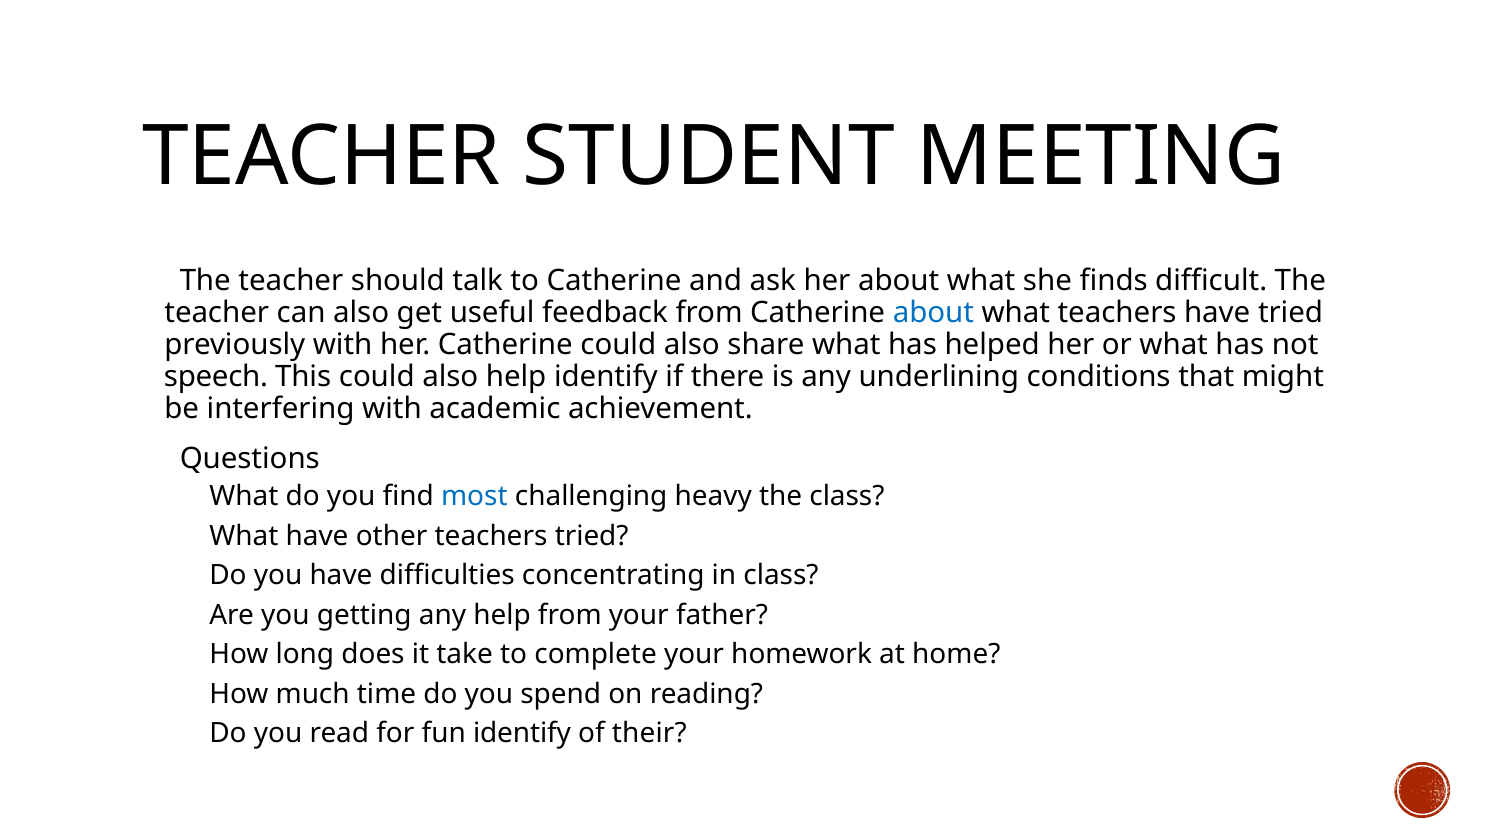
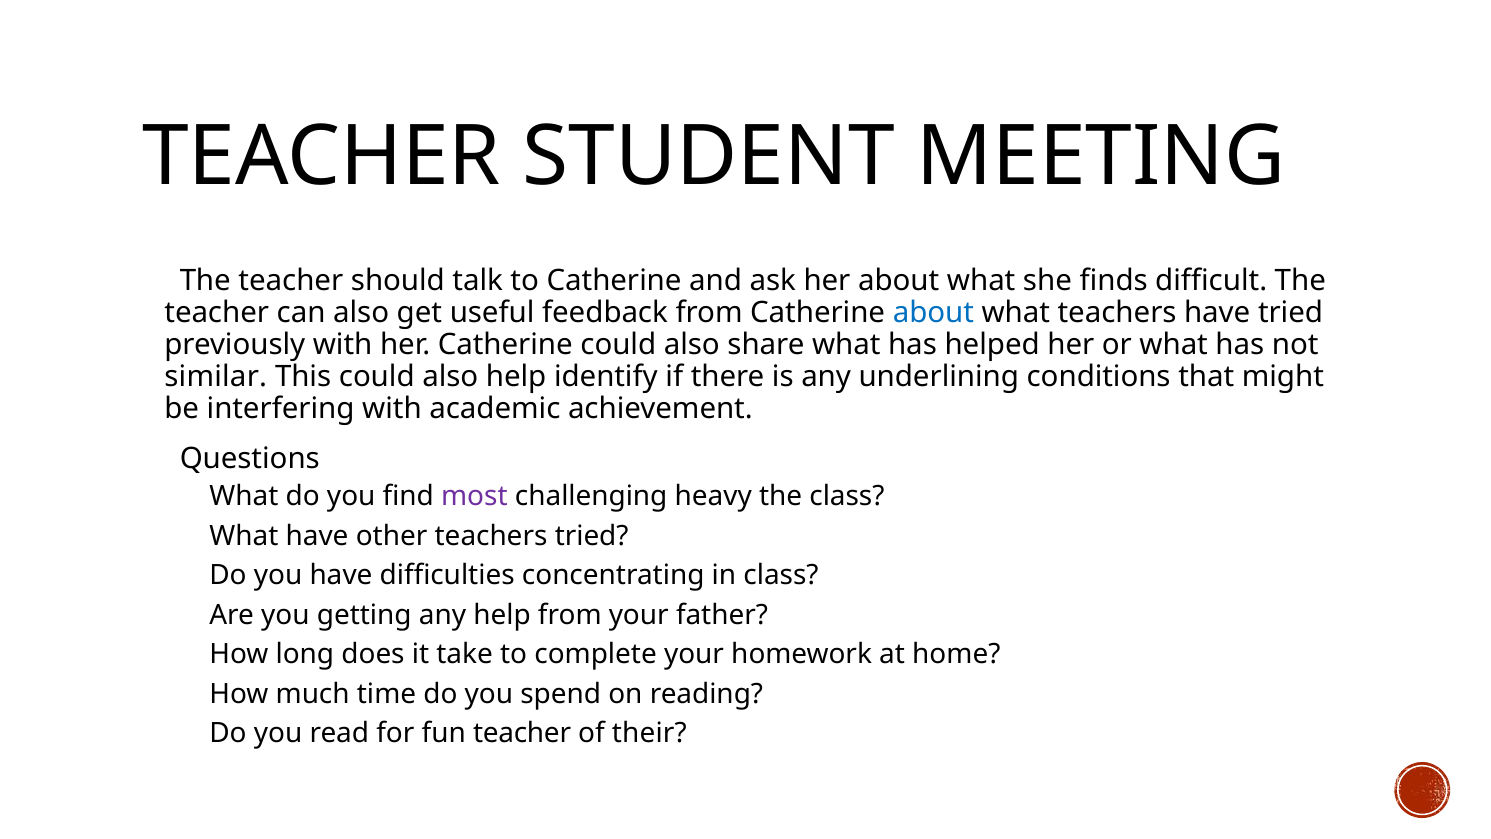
speech: speech -> similar
most colour: blue -> purple
fun identify: identify -> teacher
